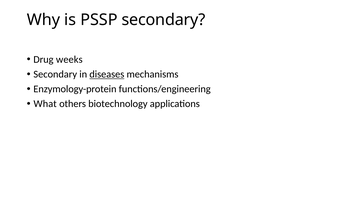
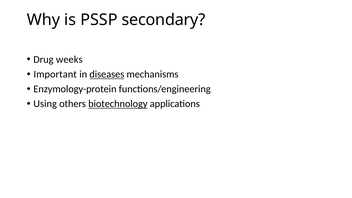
Secondary at (55, 74): Secondary -> Important
What: What -> Using
biotechnology underline: none -> present
